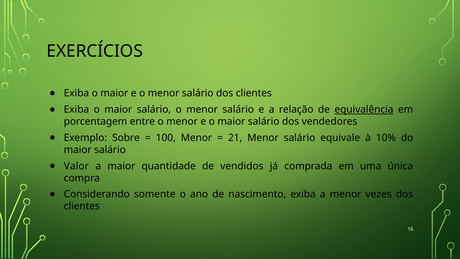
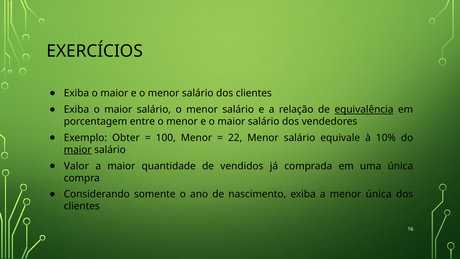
Sobre: Sobre -> Obter
21: 21 -> 22
maior at (78, 150) underline: none -> present
menor vezes: vezes -> única
